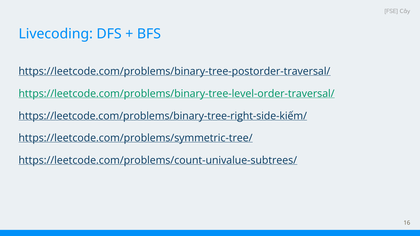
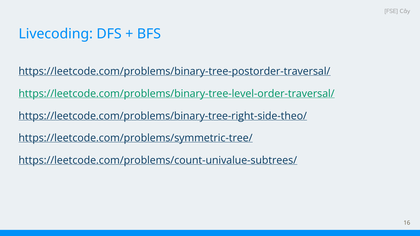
https://leetcode.com/problems/binary-tree-right-side-kiếm/: https://leetcode.com/problems/binary-tree-right-side-kiếm/ -> https://leetcode.com/problems/binary-tree-right-side-theo/
